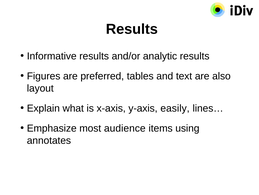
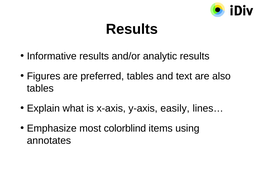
layout at (40, 88): layout -> tables
audience: audience -> colorblind
